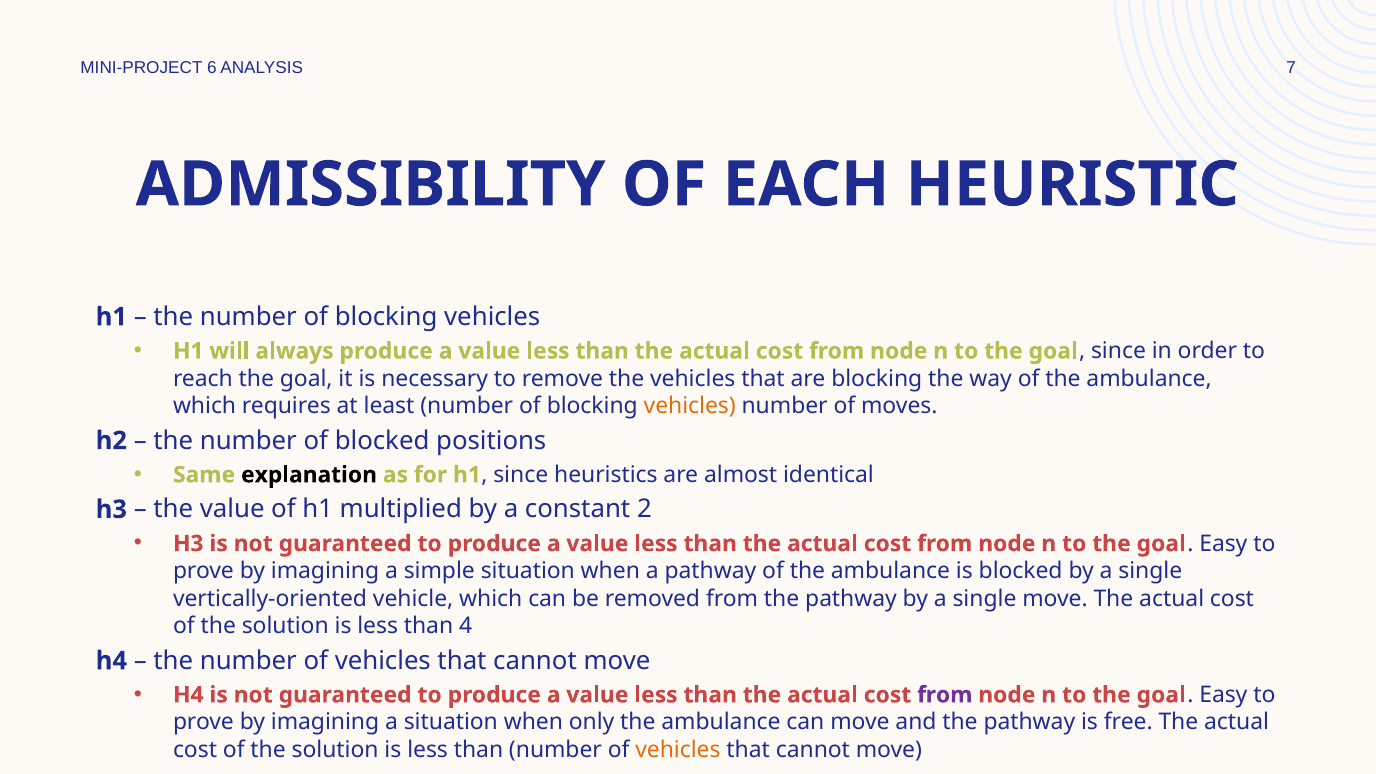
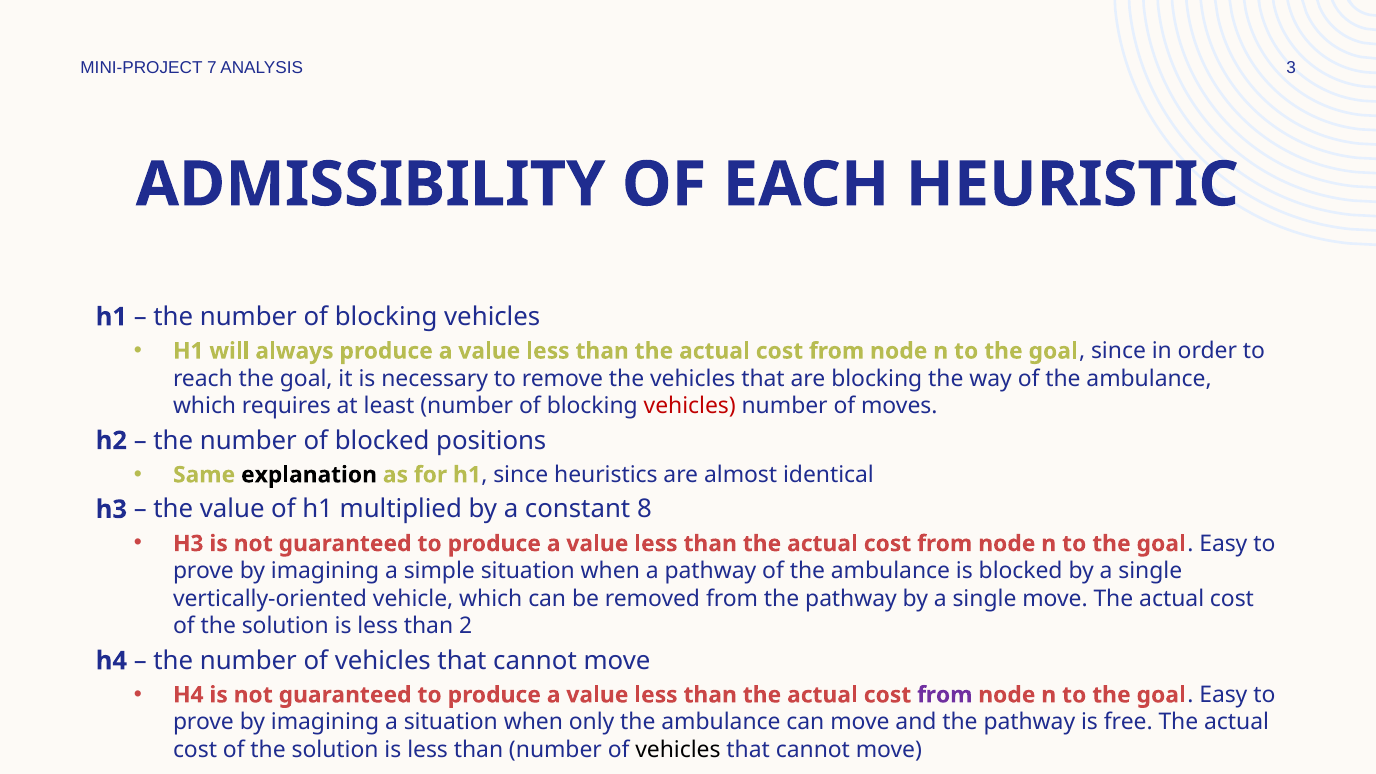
6: 6 -> 7
7: 7 -> 3
vehicles at (690, 406) colour: orange -> red
2: 2 -> 8
4: 4 -> 2
vehicles at (678, 750) colour: orange -> black
